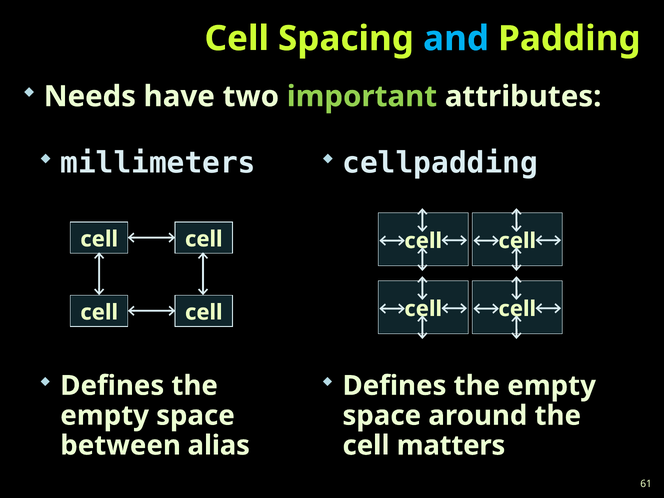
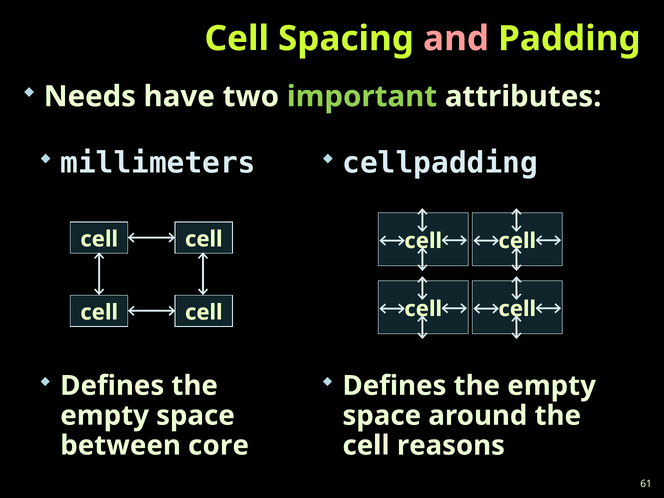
and colour: light blue -> pink
alias: alias -> core
matters: matters -> reasons
